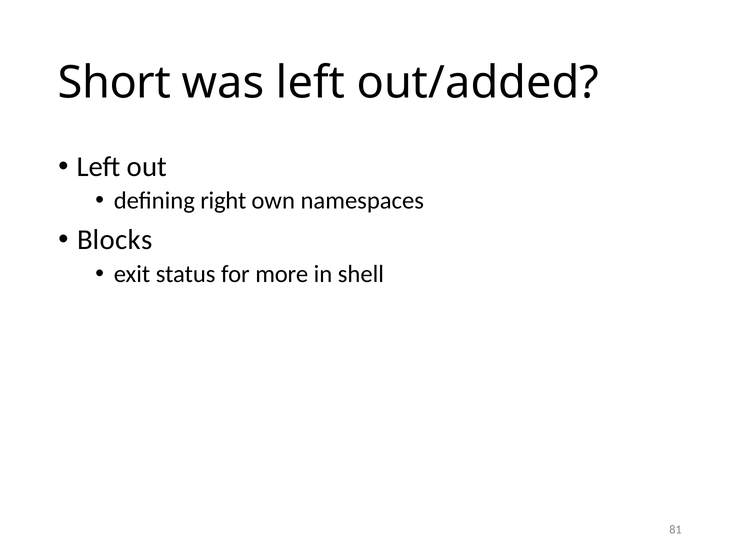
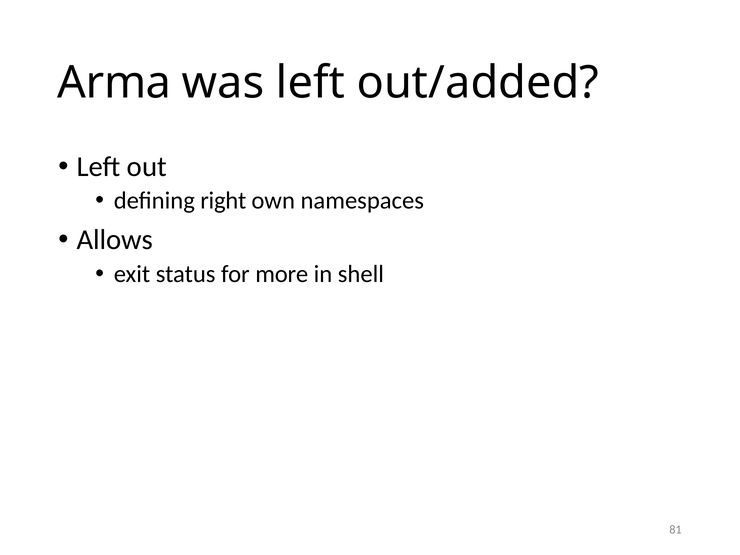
Short: Short -> Arma
Blocks: Blocks -> Allows
